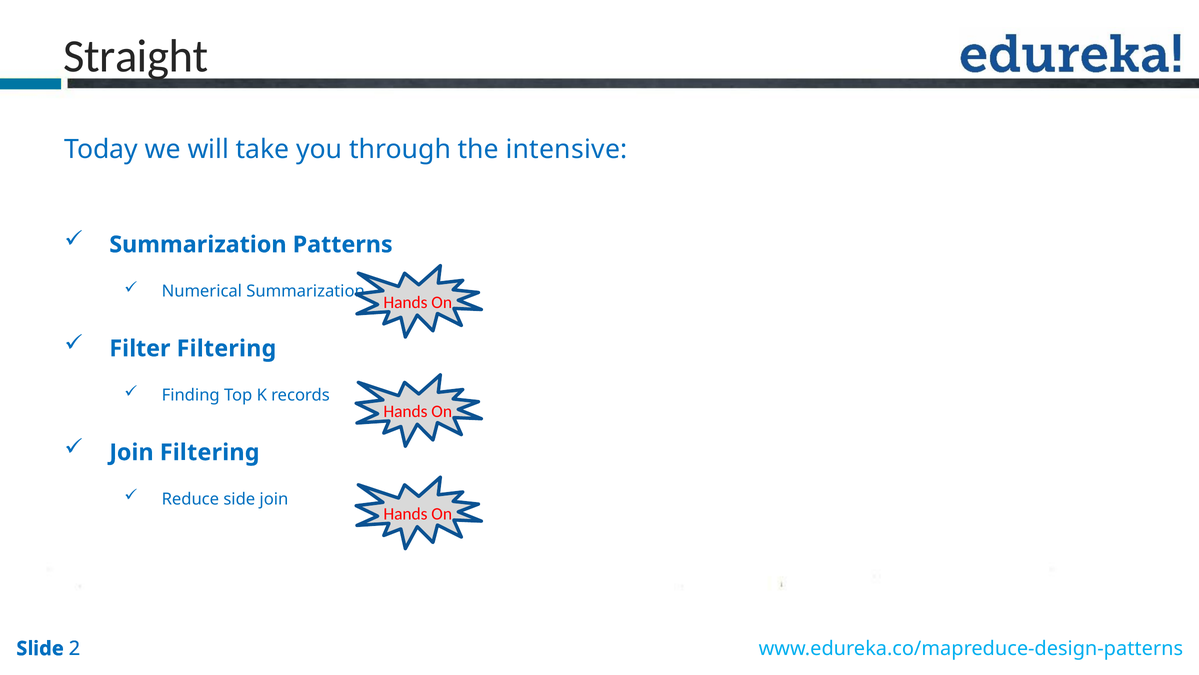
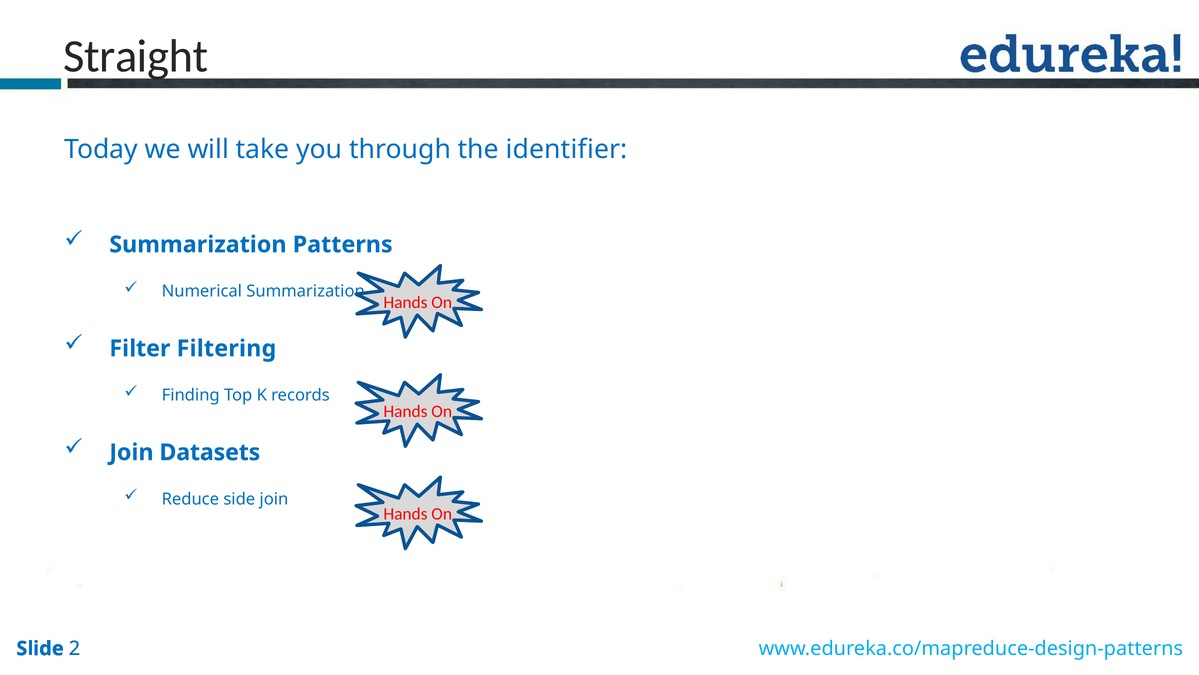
intensive: intensive -> identifier
Join Filtering: Filtering -> Datasets
